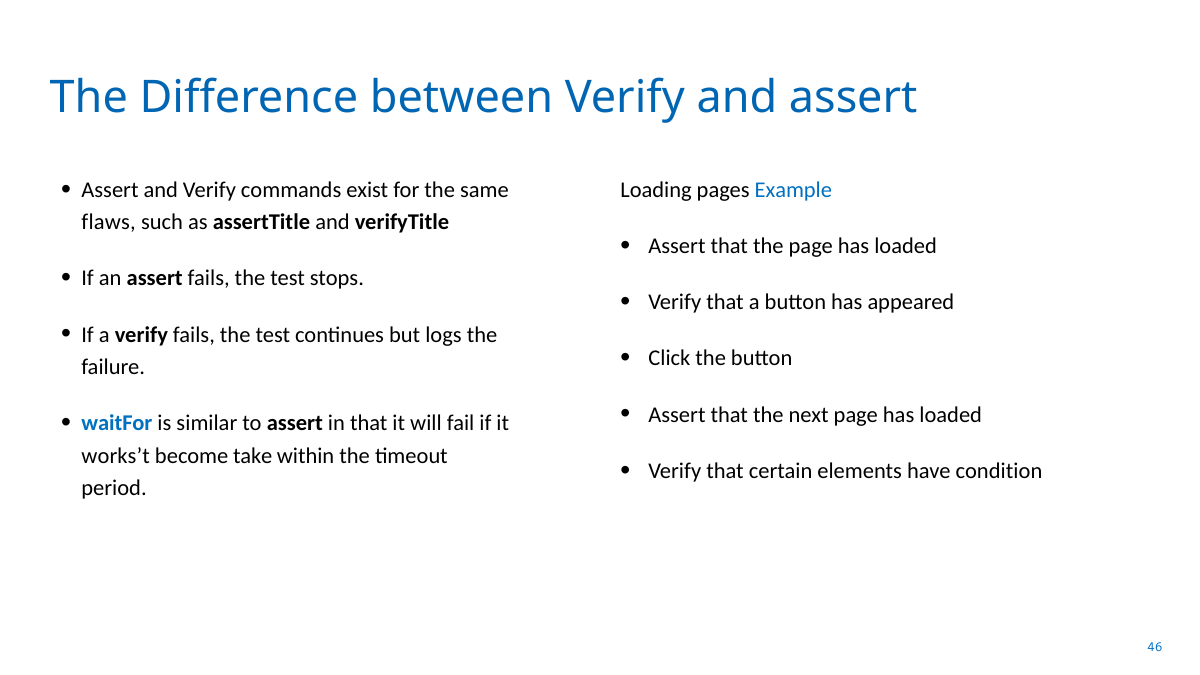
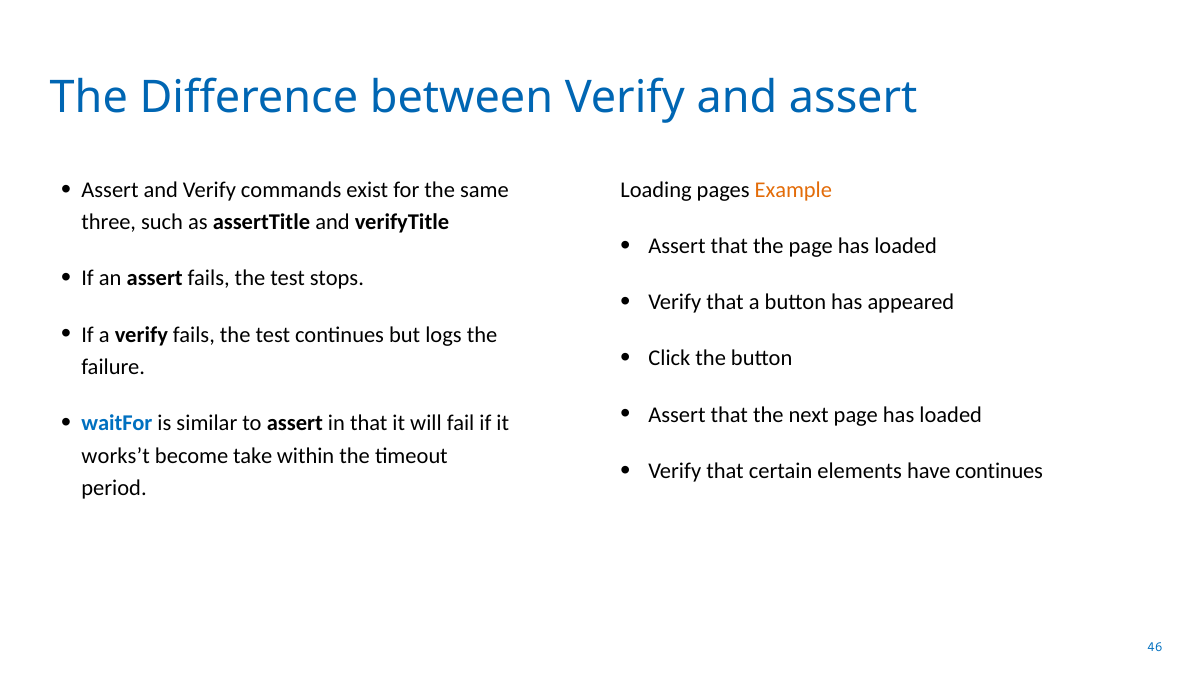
Example colour: blue -> orange
flaws: flaws -> three
have condition: condition -> continues
